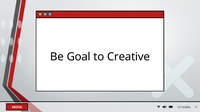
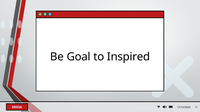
Creative: Creative -> Inspired
